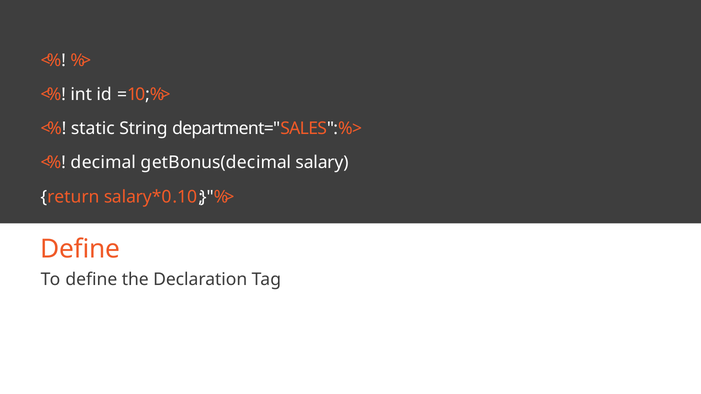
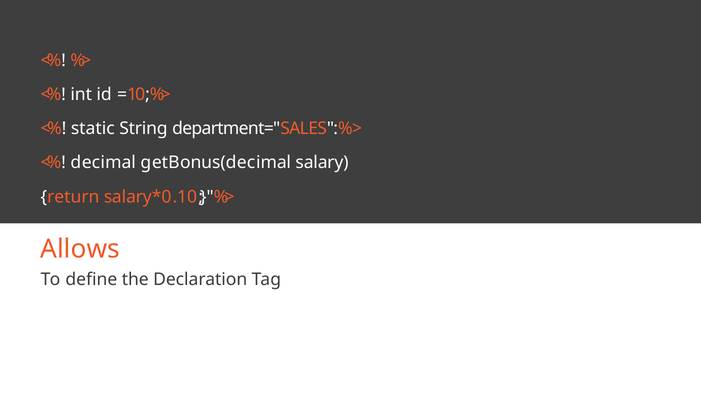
Define at (80, 249): Define -> Allows
